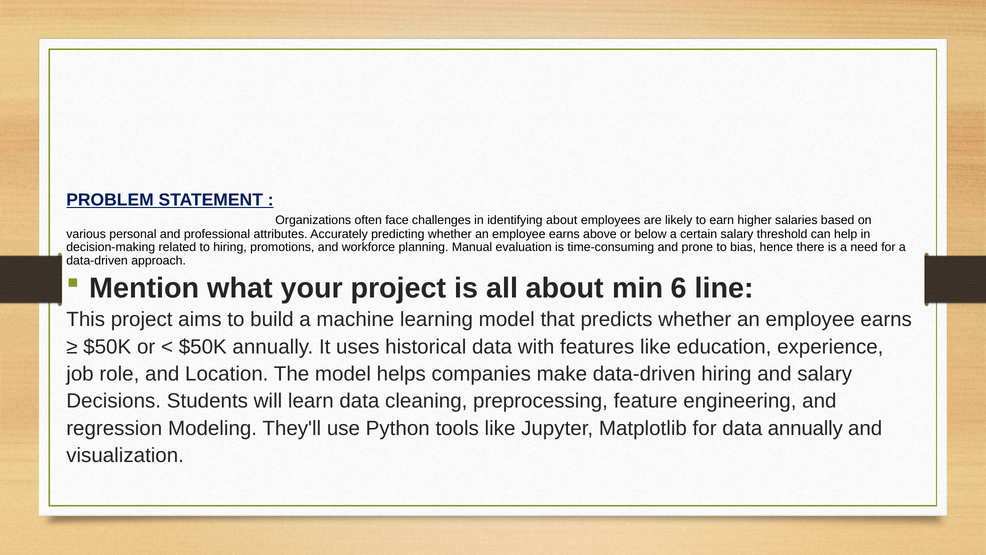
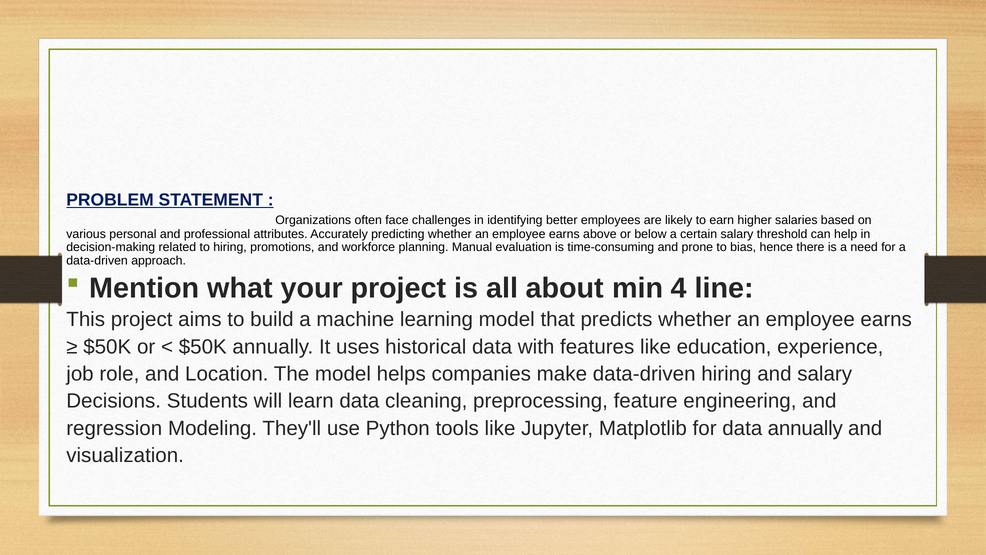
identifying about: about -> better
6: 6 -> 4
